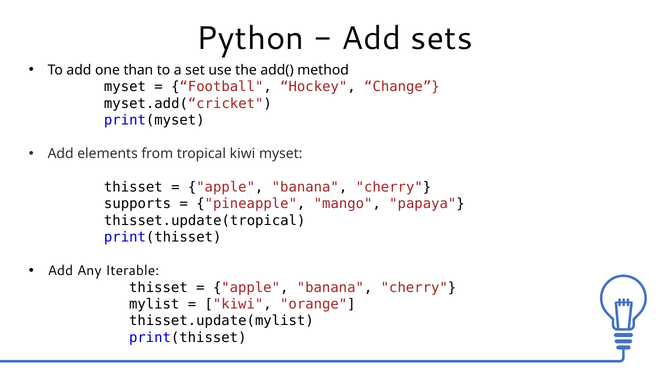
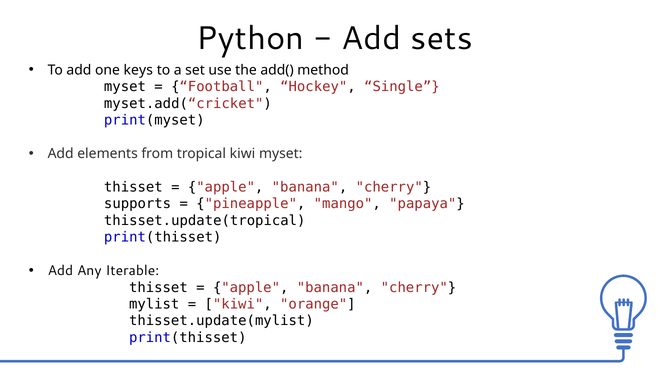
than: than -> keys
Change: Change -> Single
